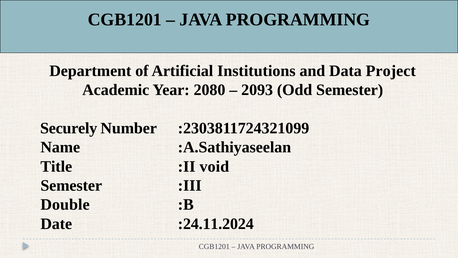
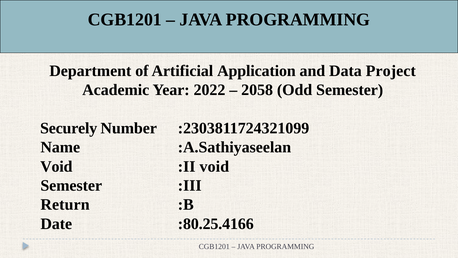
Institutions: Institutions -> Application
2080: 2080 -> 2022
2093: 2093 -> 2058
Title at (56, 166): Title -> Void
Double: Double -> Return
:24.11.2024: :24.11.2024 -> :80.25.4166
